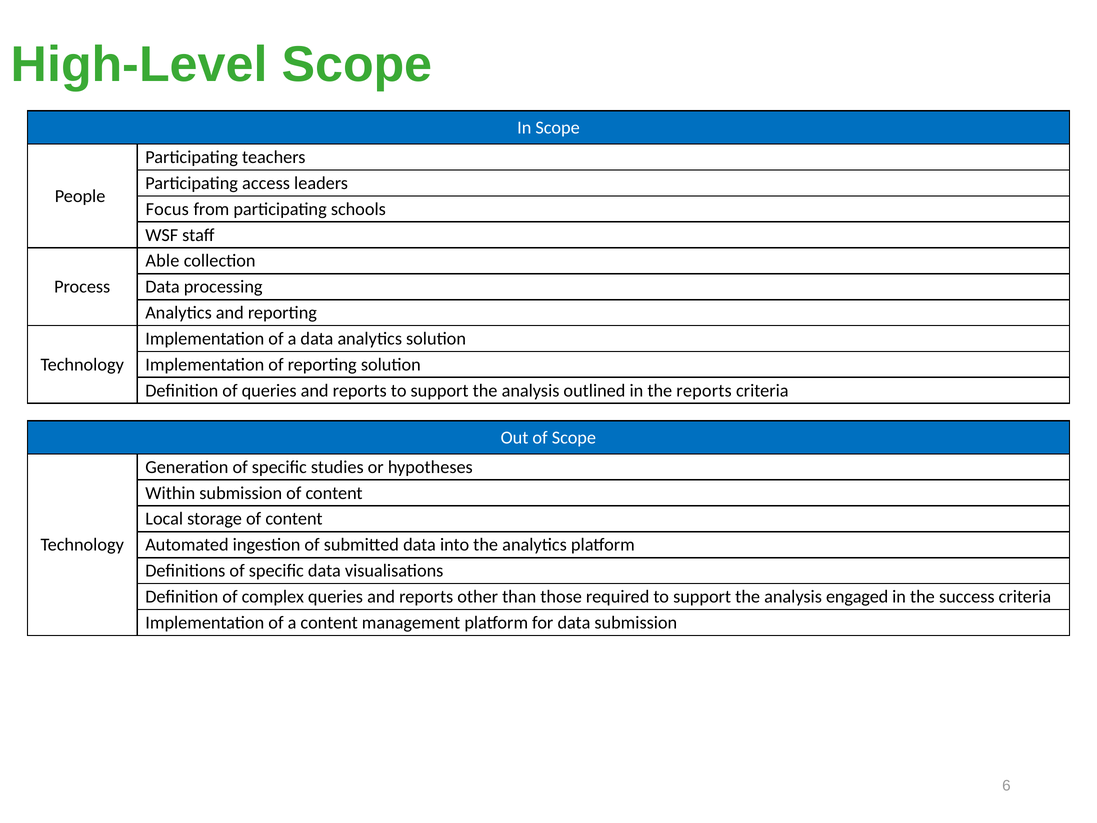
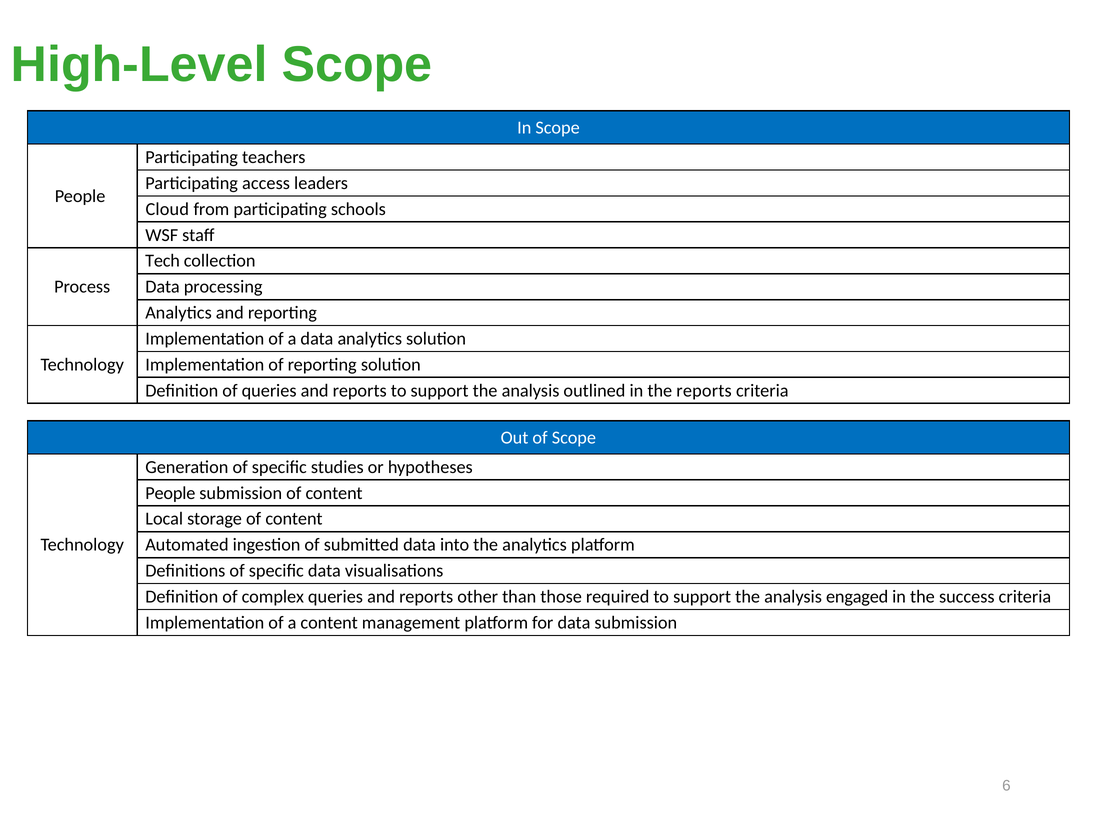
Focus: Focus -> Cloud
Able: Able -> Tech
Within at (170, 493): Within -> People
